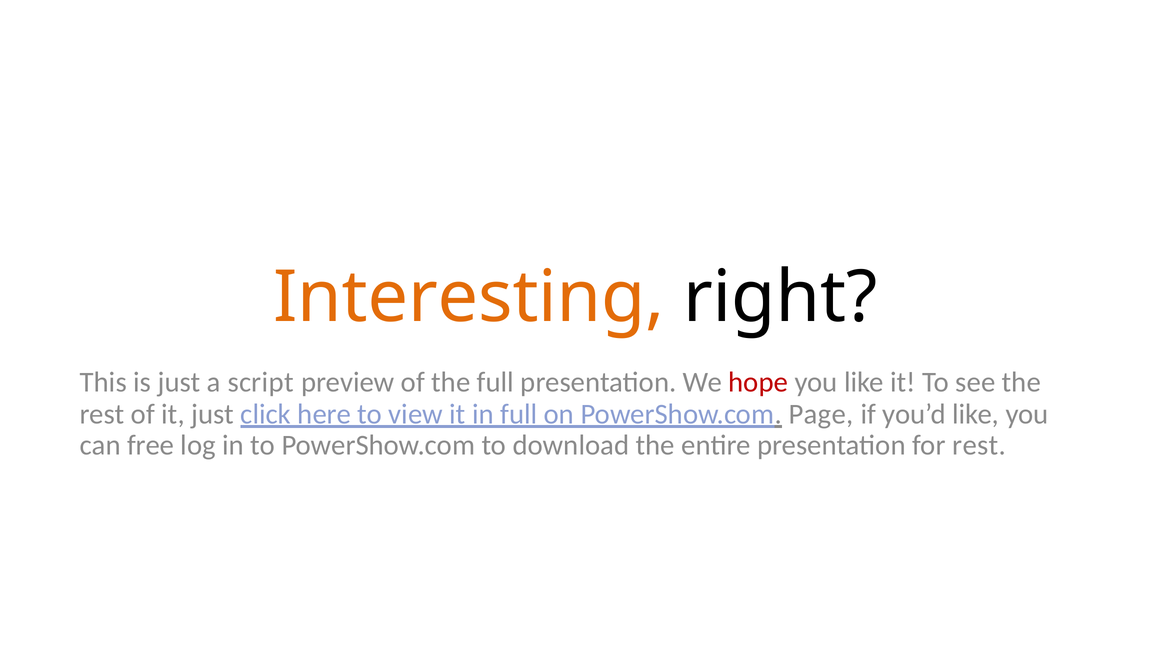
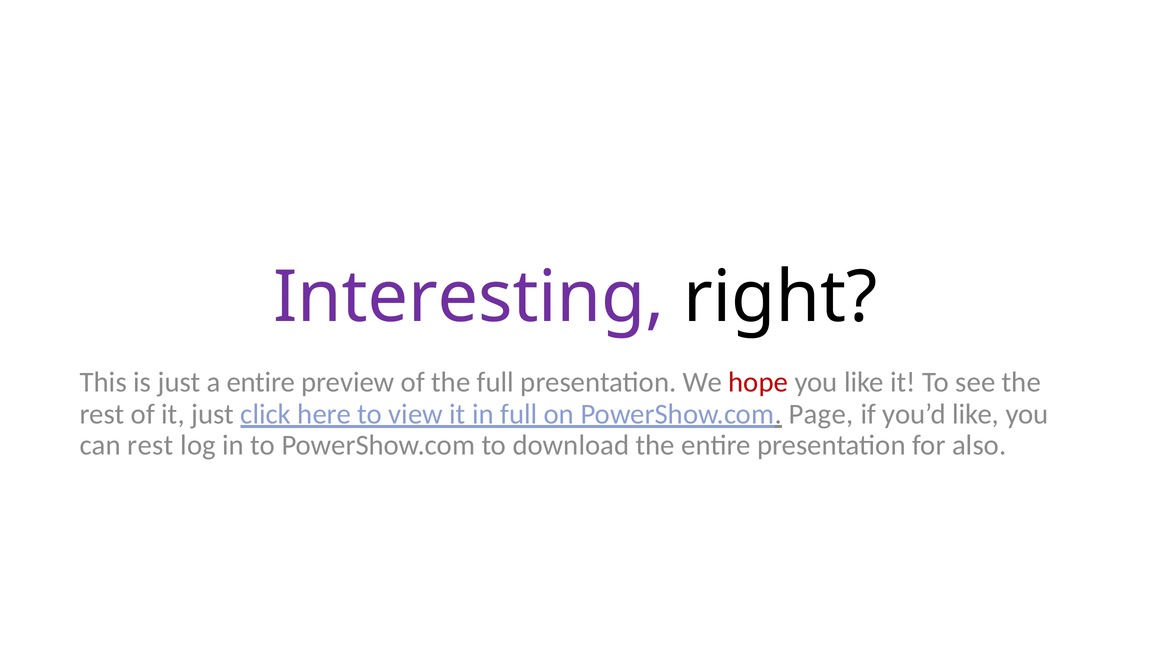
Interesting colour: orange -> purple
a script: script -> entire
can free: free -> rest
for rest: rest -> also
